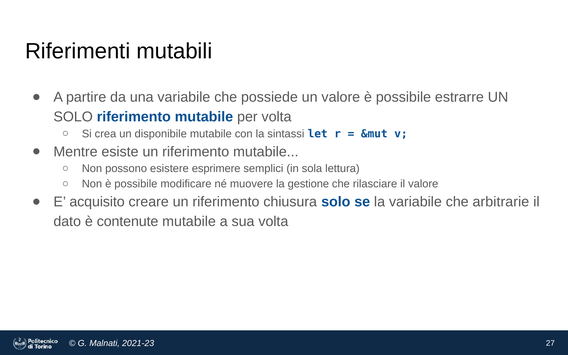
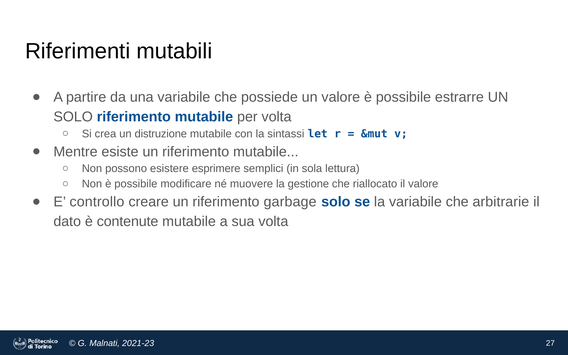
disponibile: disponibile -> distruzione
rilasciare: rilasciare -> riallocato
acquisito: acquisito -> controllo
chiusura: chiusura -> garbage
